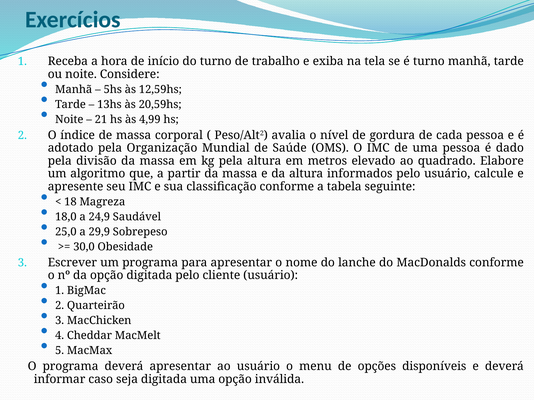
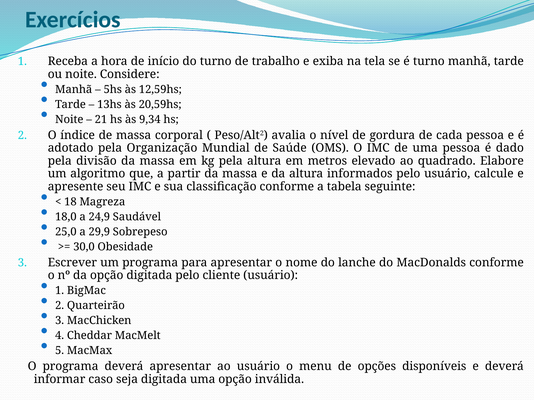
4,99: 4,99 -> 9,34
